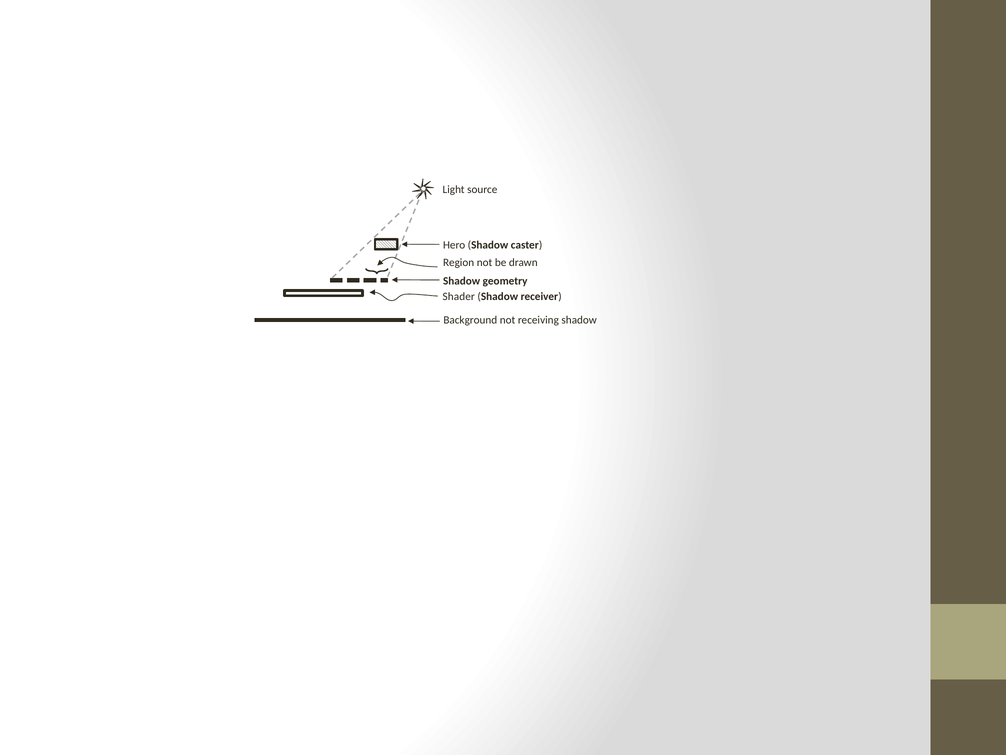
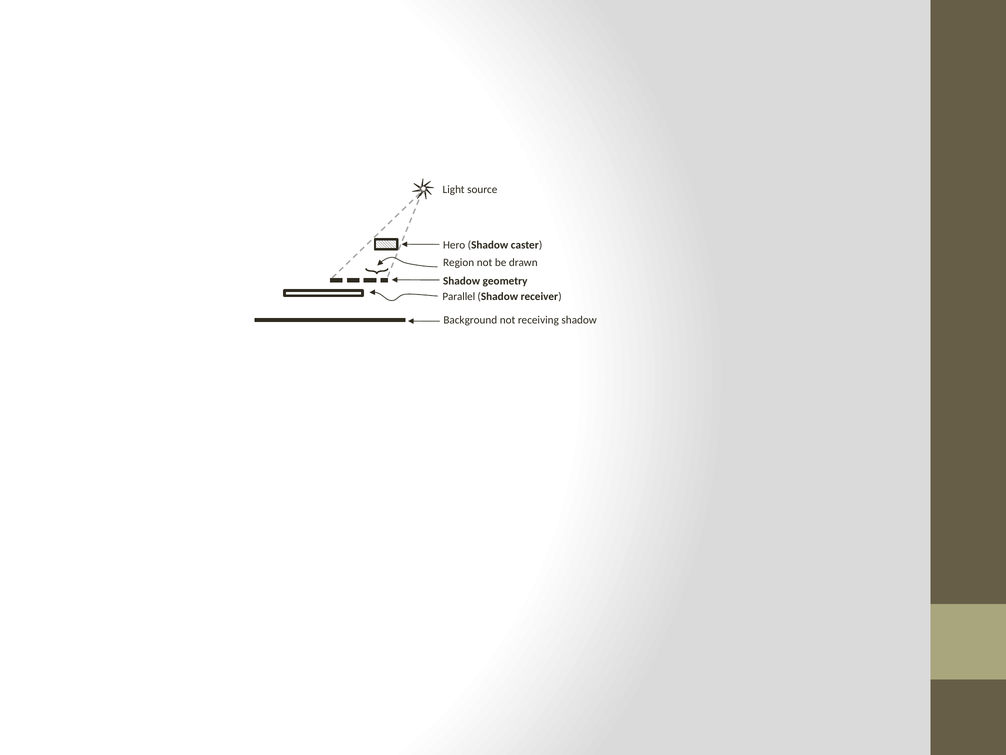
Shader: Shader -> Parallel
